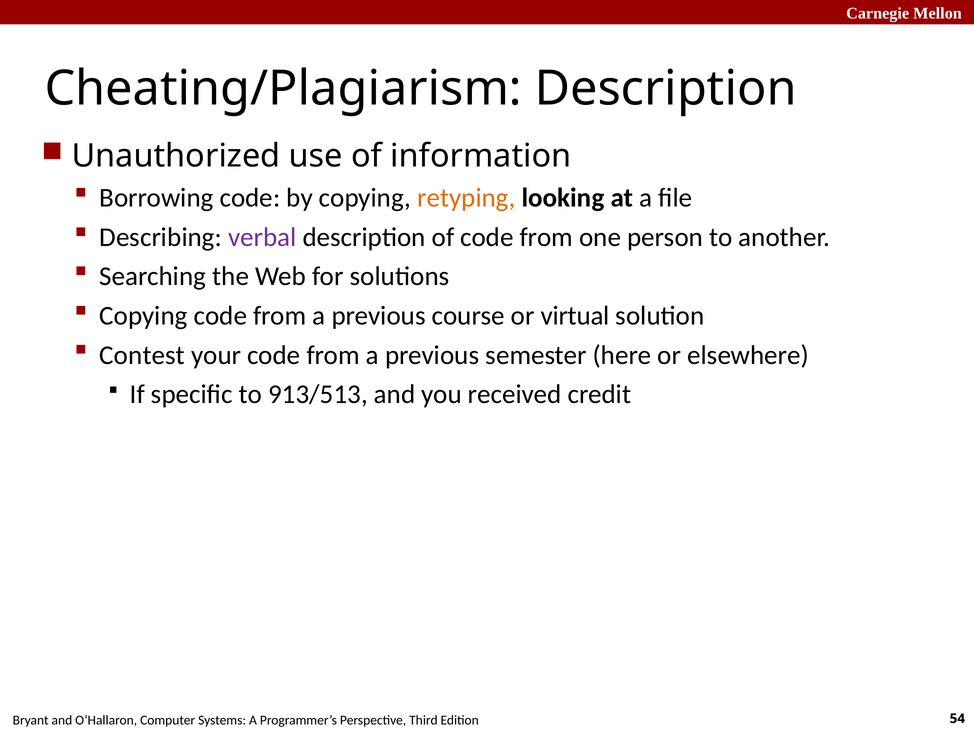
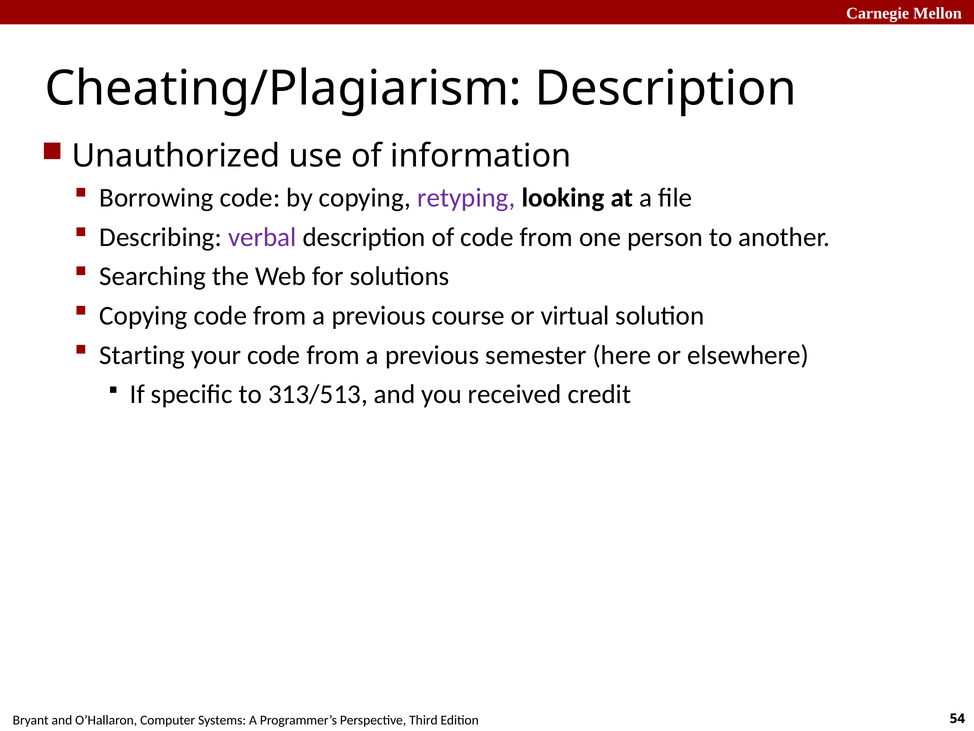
retyping colour: orange -> purple
Contest: Contest -> Starting
913/513: 913/513 -> 313/513
